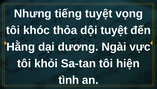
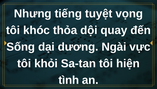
dội tuyệt: tuyệt -> quay
Hằng: Hằng -> Sống
